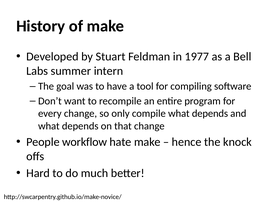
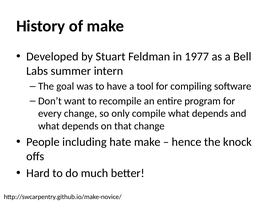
workflow: workflow -> including
